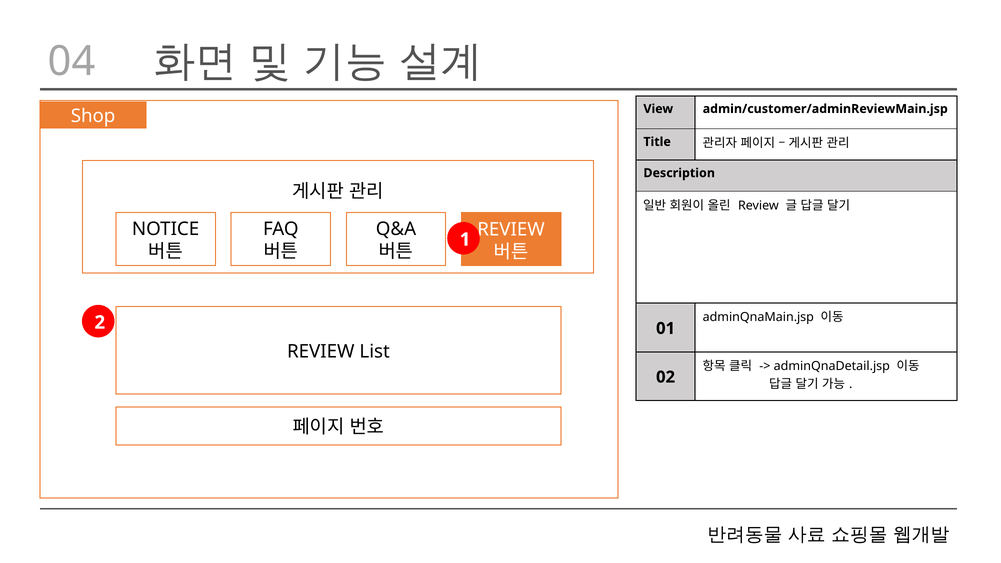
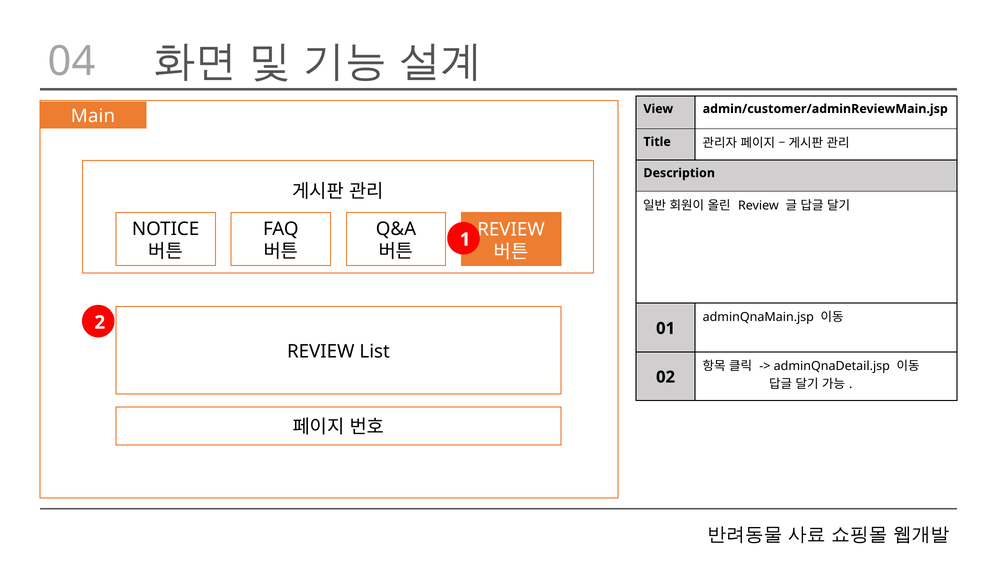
Shop: Shop -> Main
